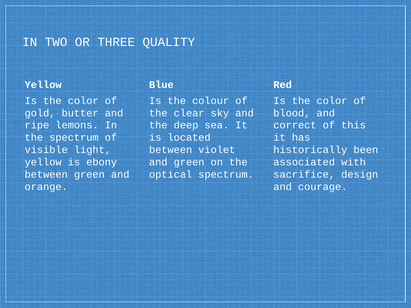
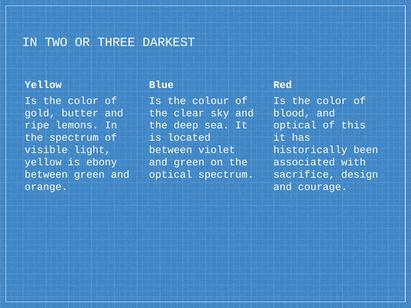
QUALITY: QUALITY -> DARKEST
correct at (295, 125): correct -> optical
